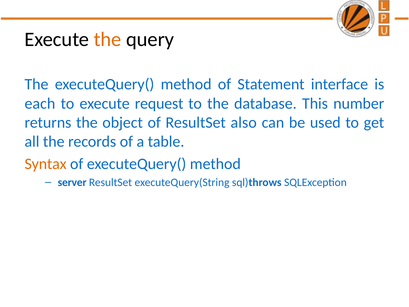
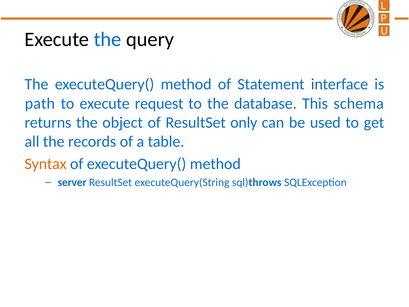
the at (108, 39) colour: orange -> blue
each: each -> path
number: number -> schema
also: also -> only
